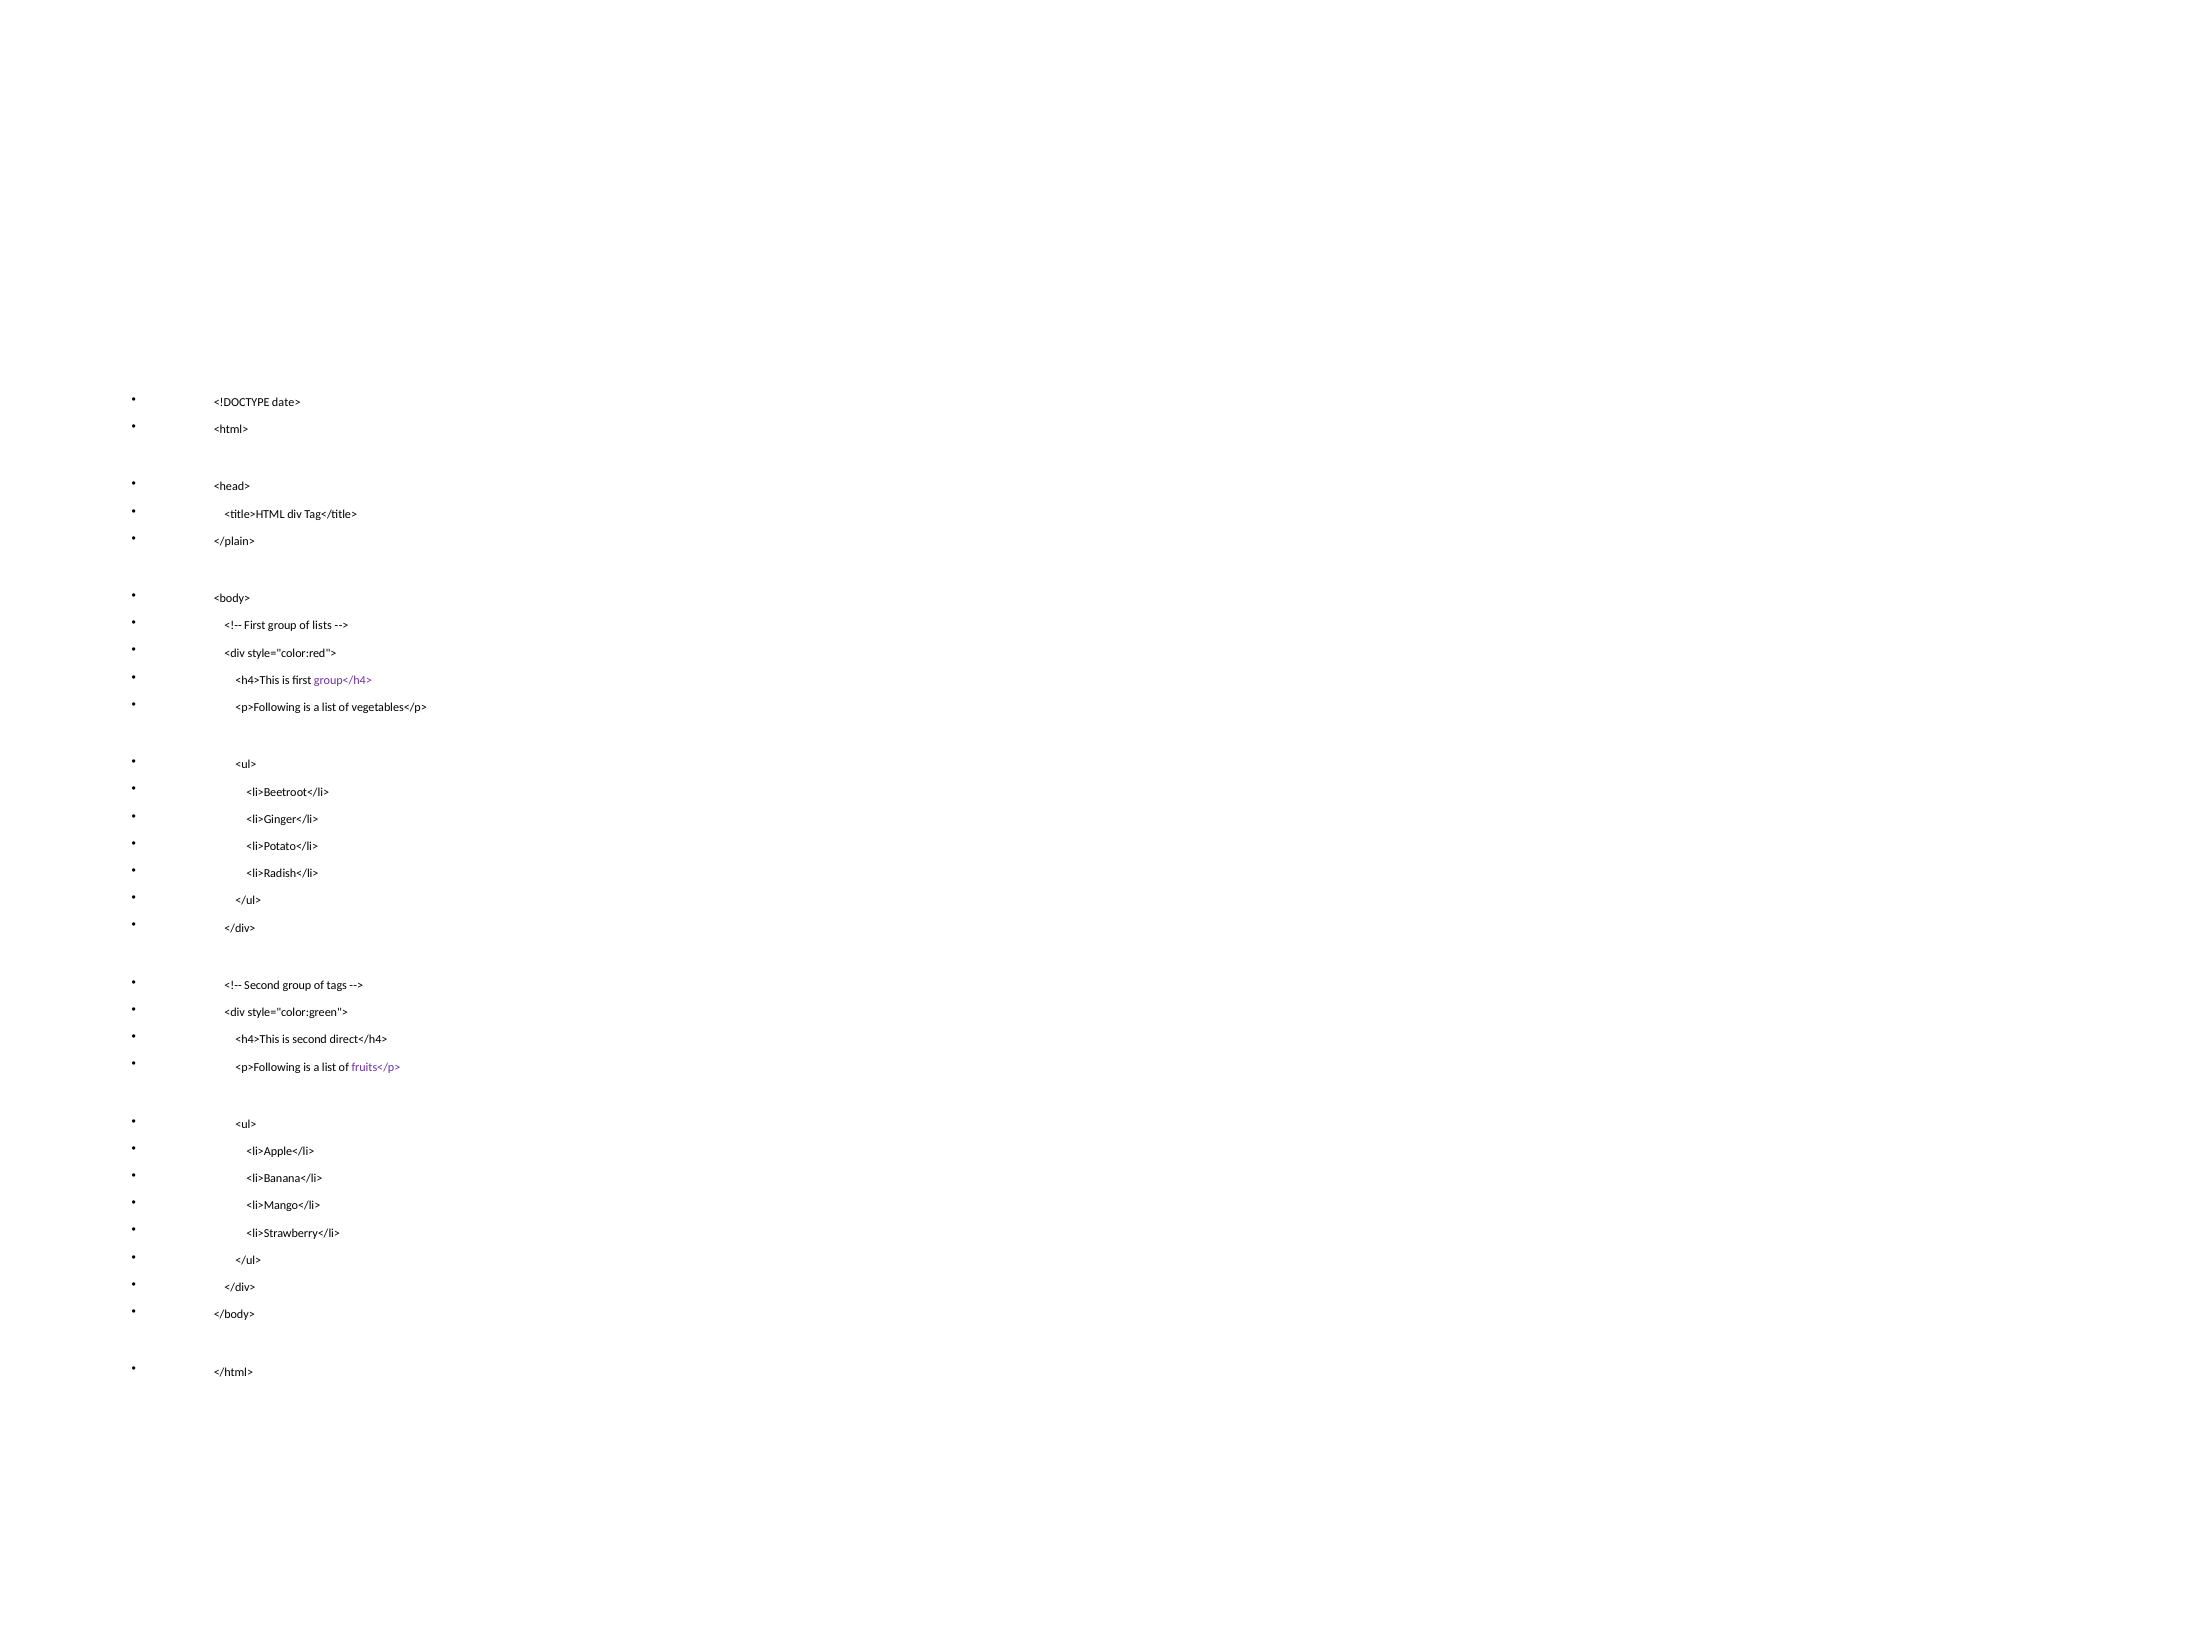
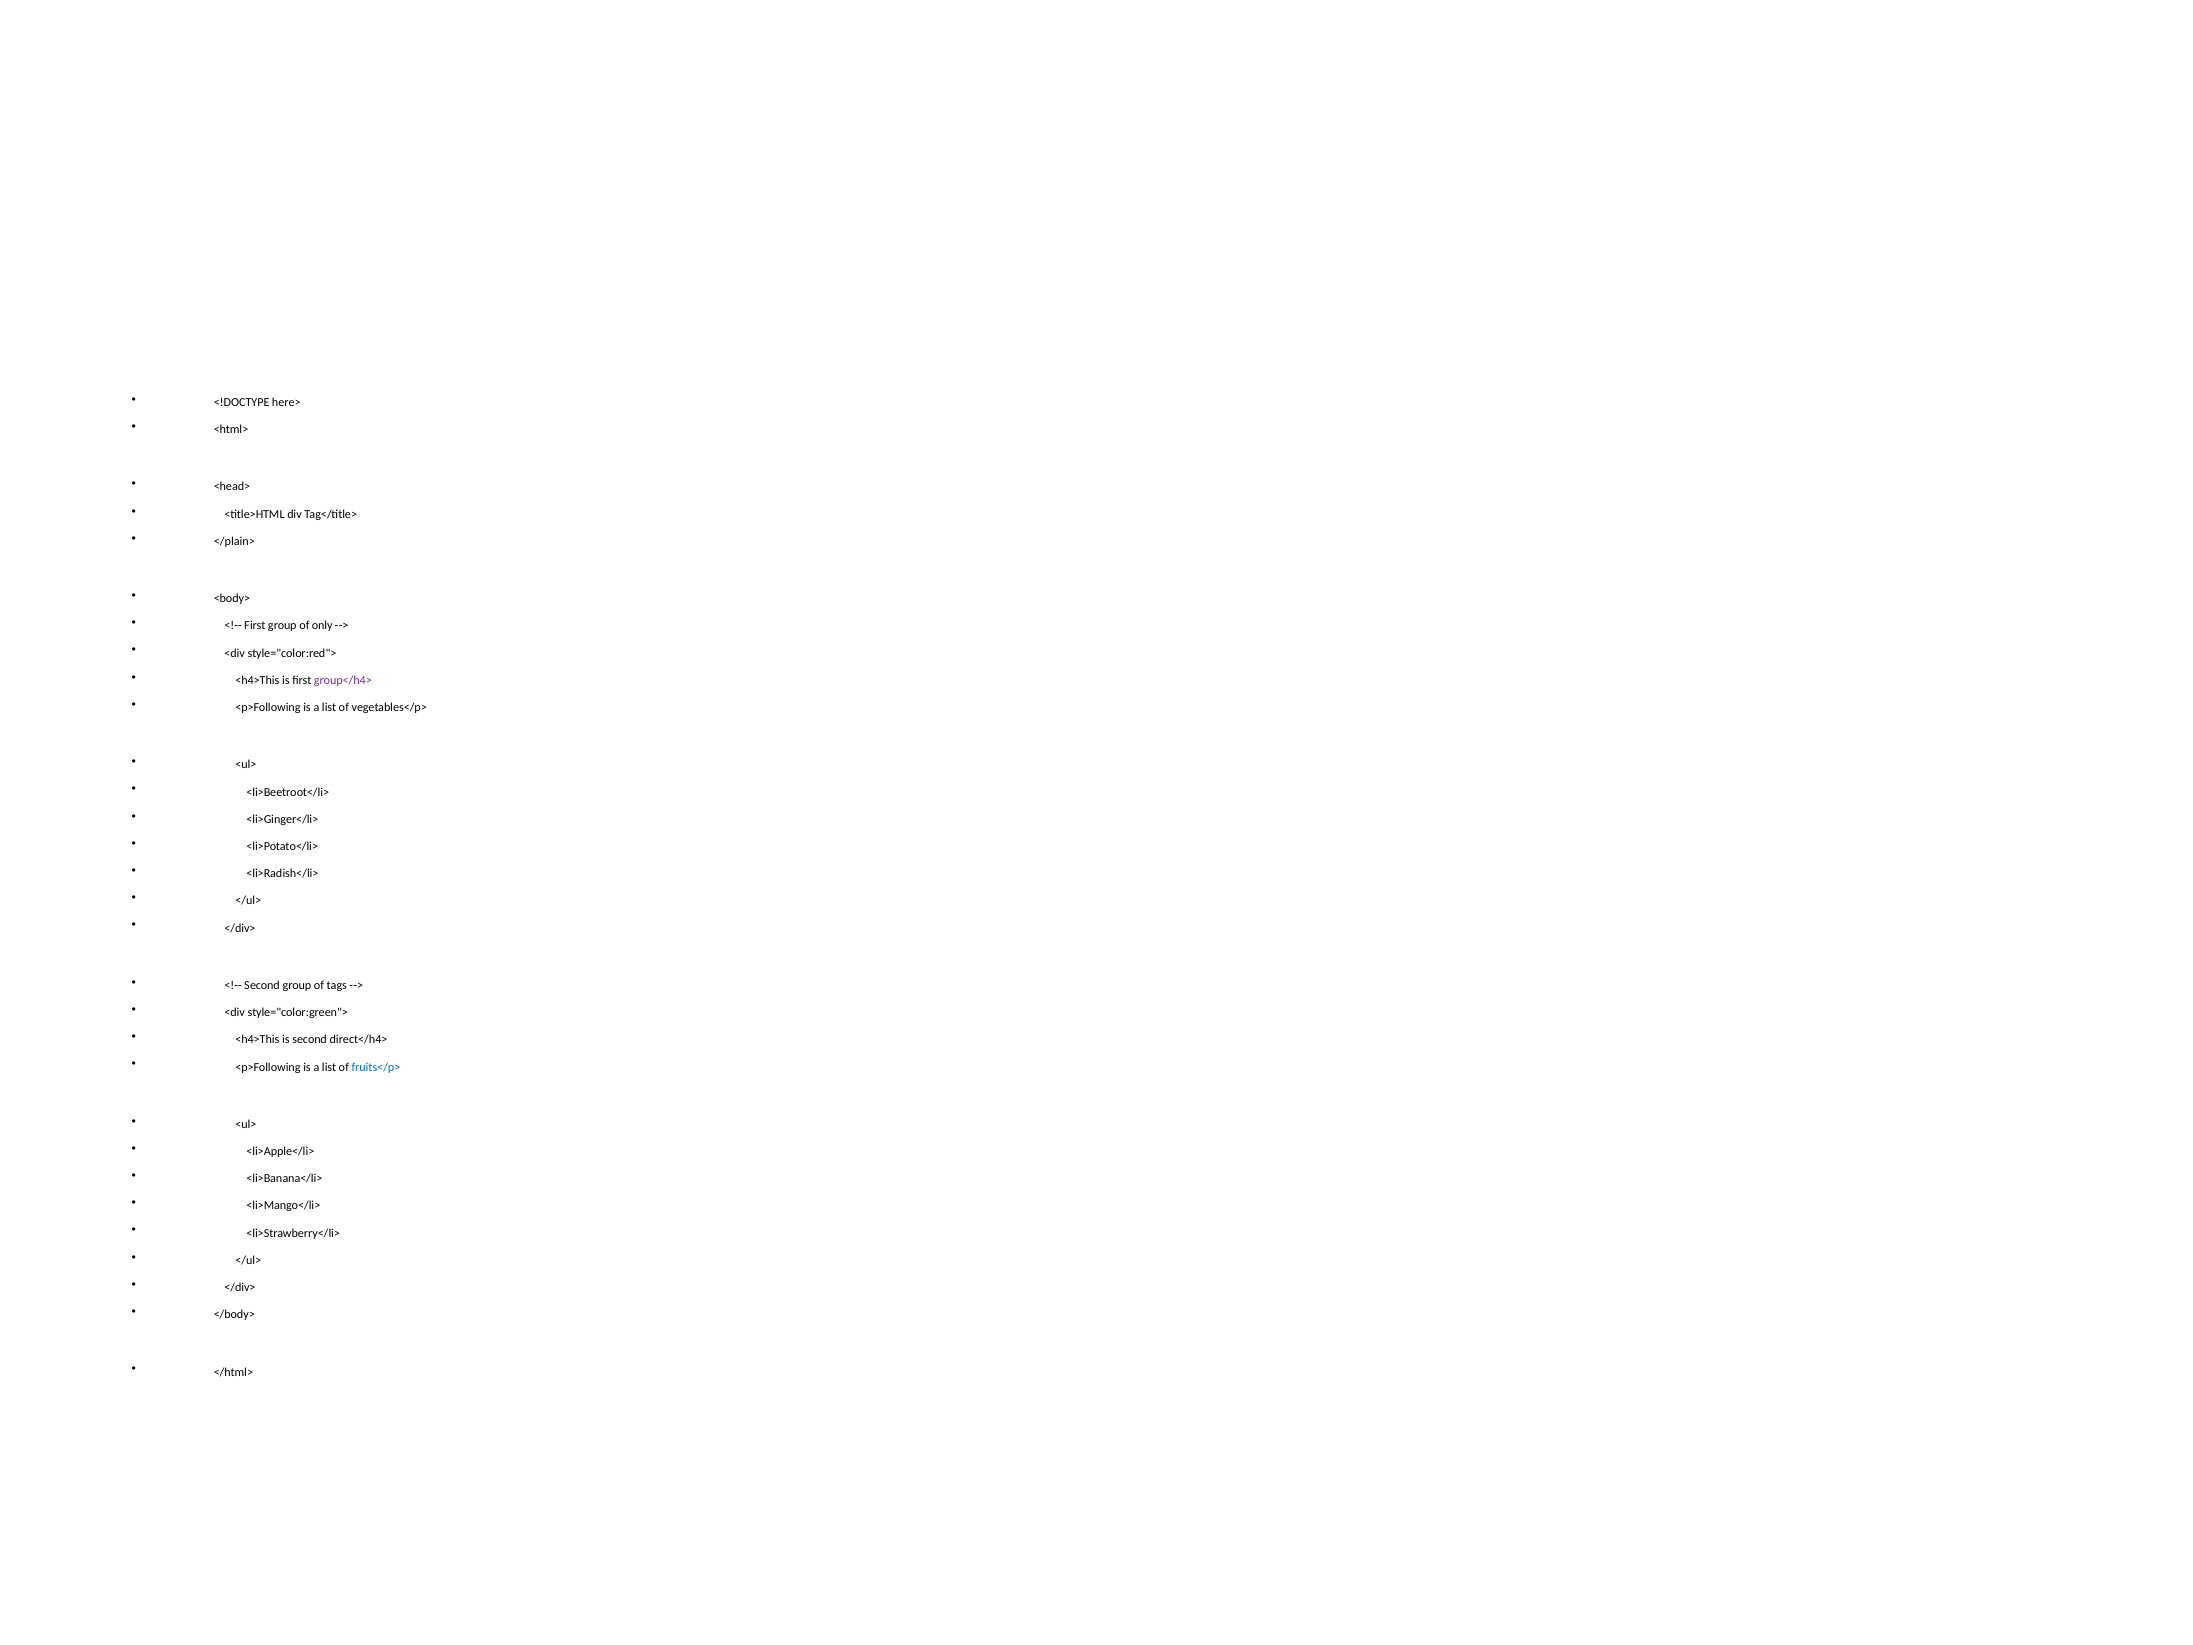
date>: date> -> here>
lists: lists -> only
fruits</p> colour: purple -> blue
